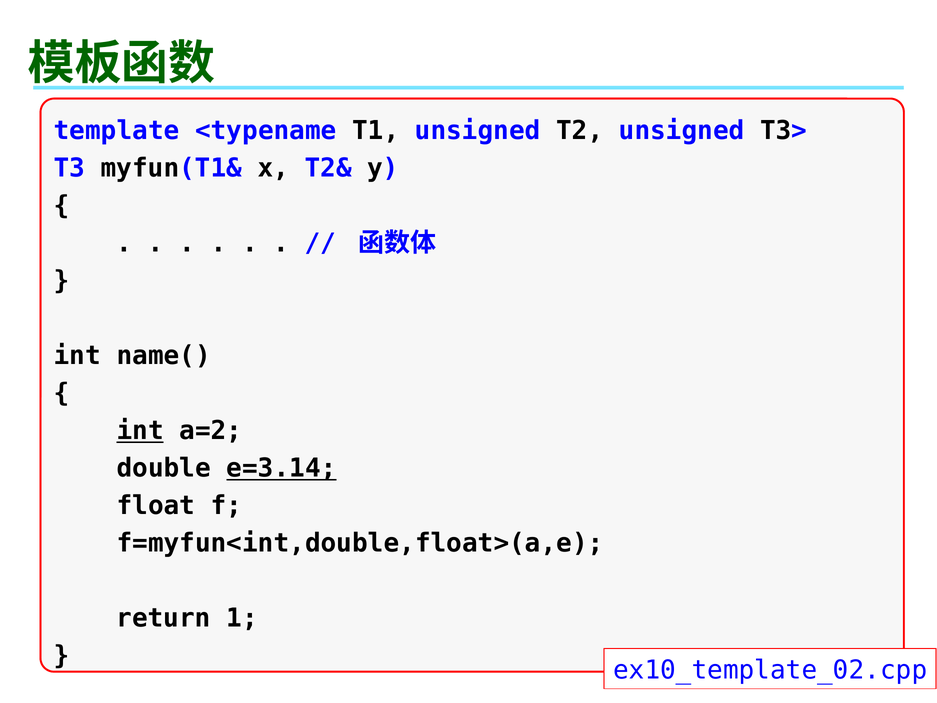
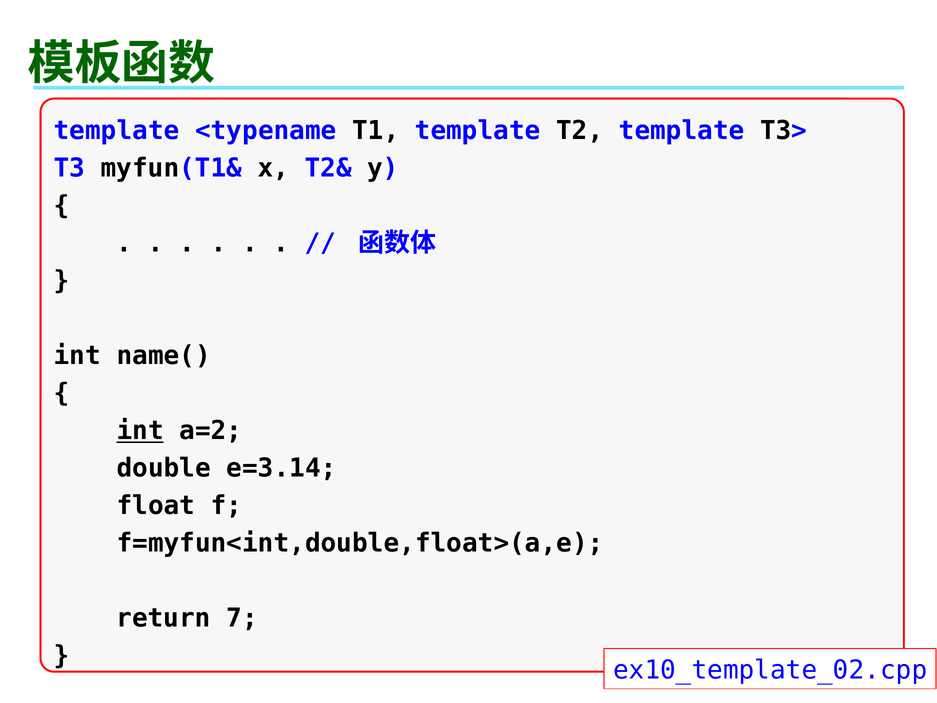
T1 unsigned: unsigned -> template
T2 unsigned: unsigned -> template
e=3.14 underline: present -> none
1: 1 -> 7
